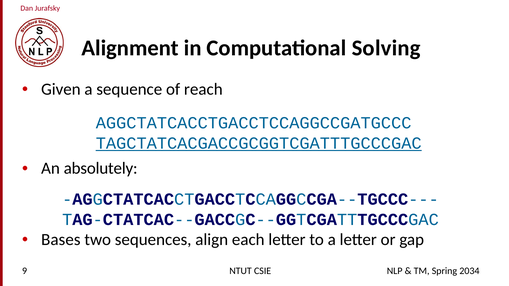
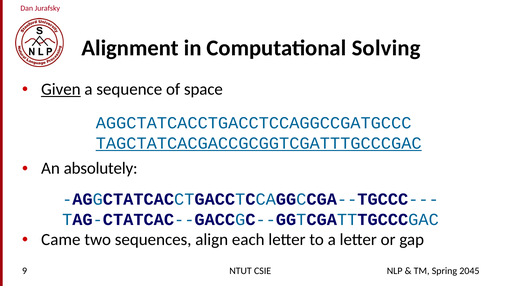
Given underline: none -> present
reach: reach -> space
Bases: Bases -> Came
2034: 2034 -> 2045
